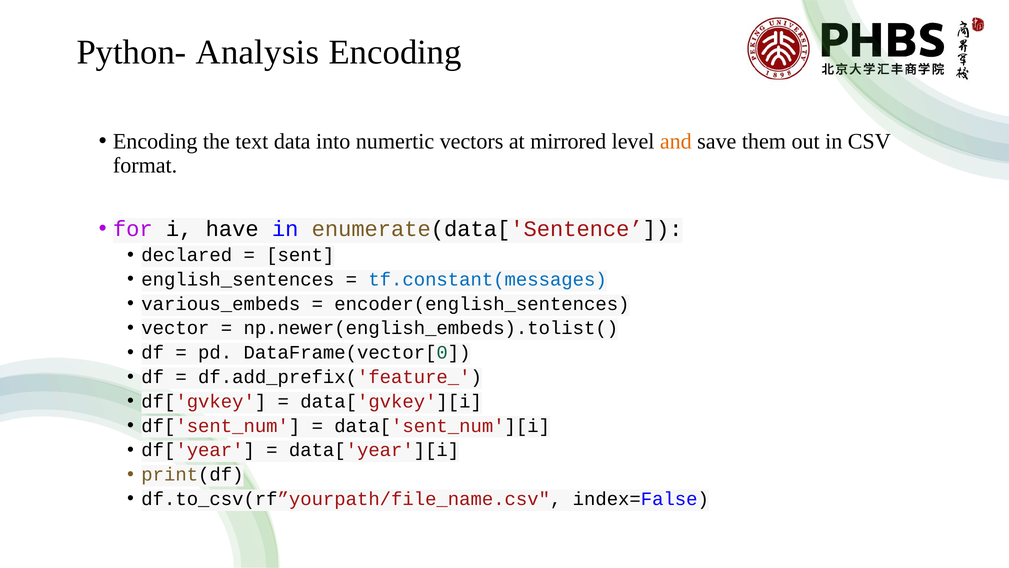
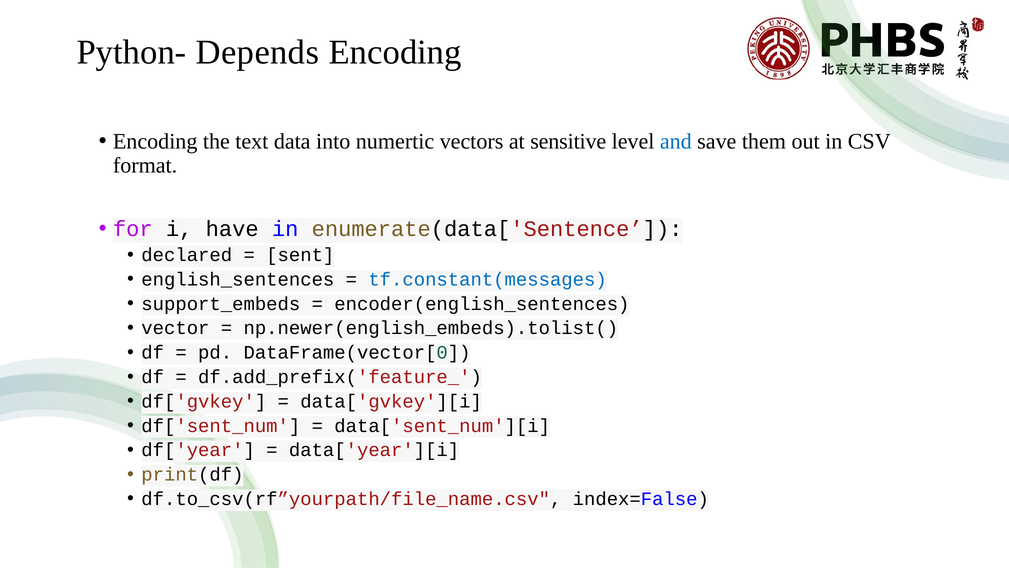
Analysis: Analysis -> Depends
mirrored: mirrored -> sensitive
and colour: orange -> blue
various_embeds: various_embeds -> support_embeds
